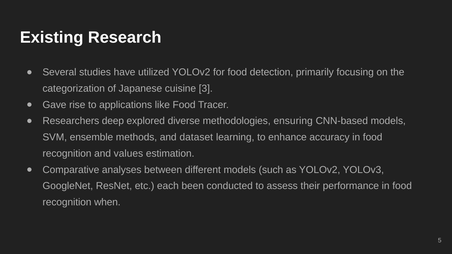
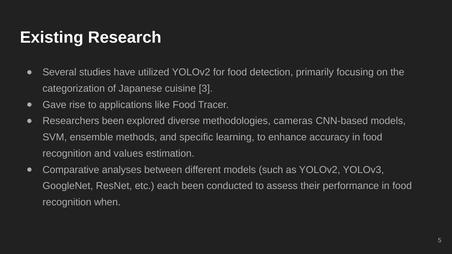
Researchers deep: deep -> been
ensuring: ensuring -> cameras
dataset: dataset -> specific
